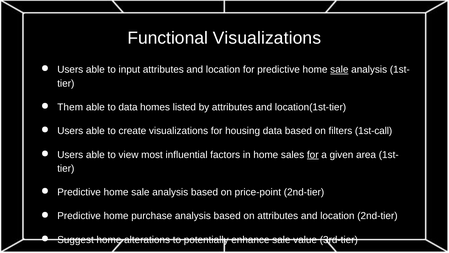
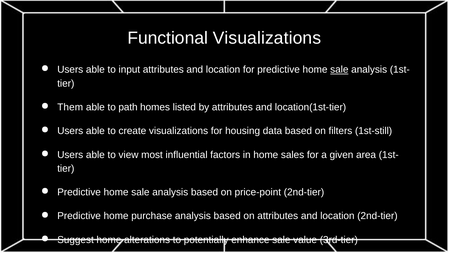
to data: data -> path
1st-call: 1st-call -> 1st-still
for at (313, 154) underline: present -> none
